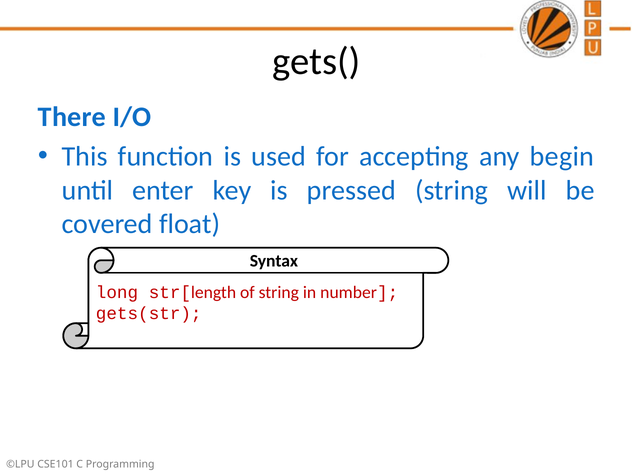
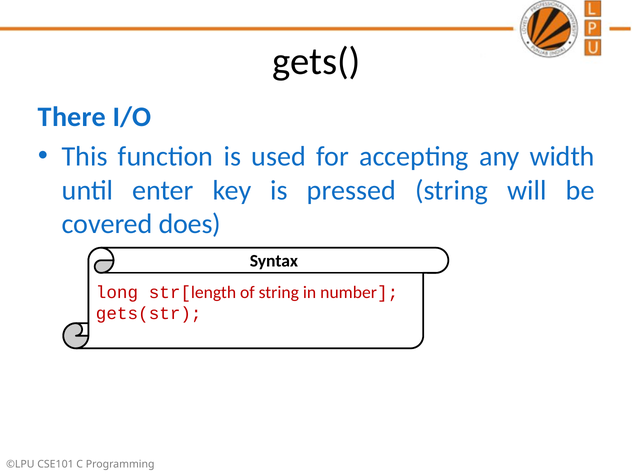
begin: begin -> width
float: float -> does
